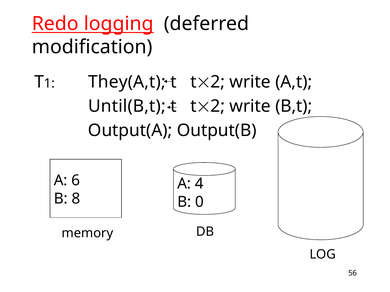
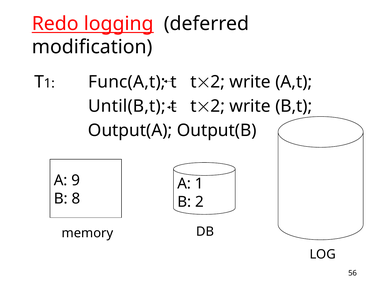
They(A,t: They(A,t -> Func(A,t
6: 6 -> 9
A 4: 4 -> 1
B 0: 0 -> 2
